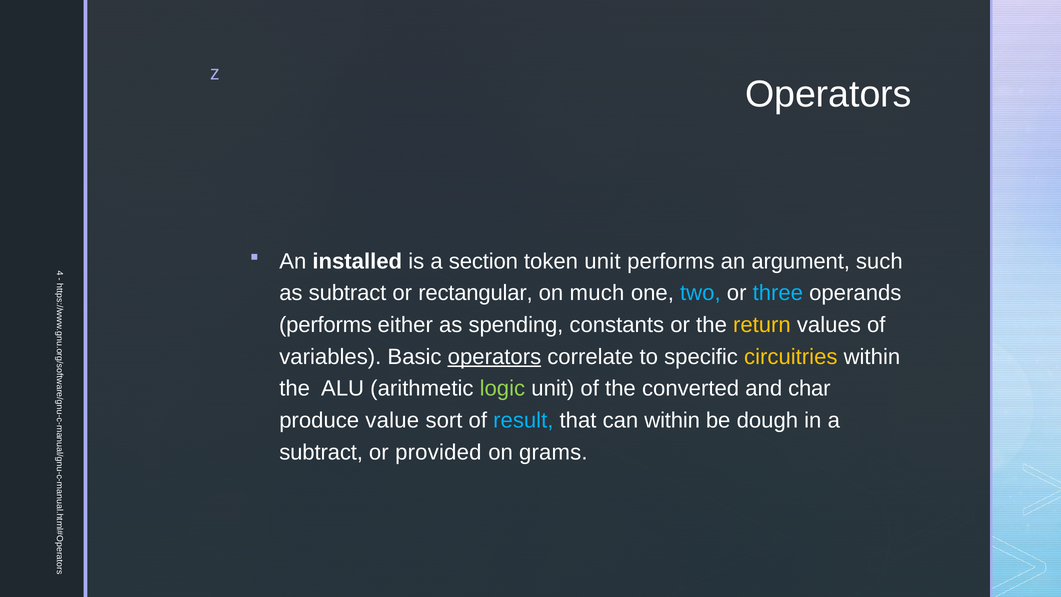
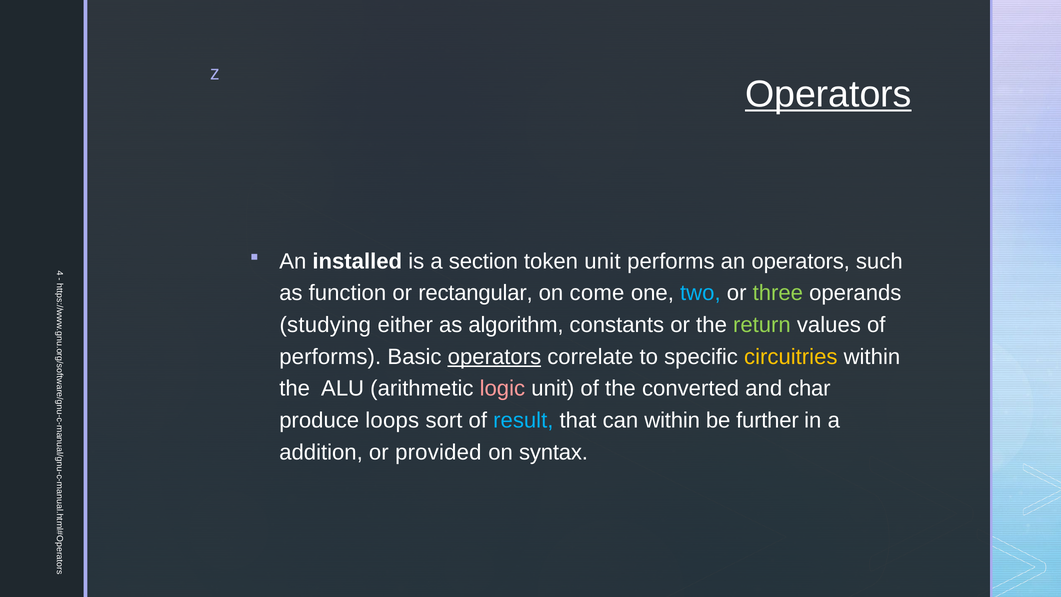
Operators at (828, 94) underline: none -> present
an argument: argument -> operators
as subtract: subtract -> function
much: much -> come
three colour: light blue -> light green
performs at (325, 325): performs -> studying
spending: spending -> algorithm
return colour: yellow -> light green
variables at (330, 357): variables -> performs
logic colour: light green -> pink
value: value -> loops
dough: dough -> further
subtract at (321, 452): subtract -> addition
grams: grams -> syntax
